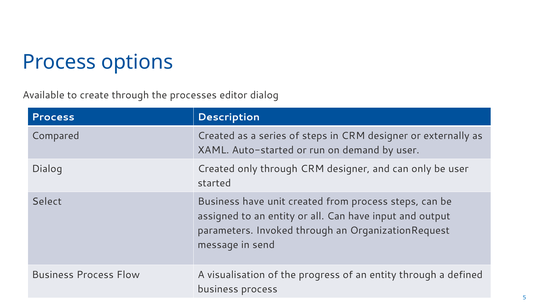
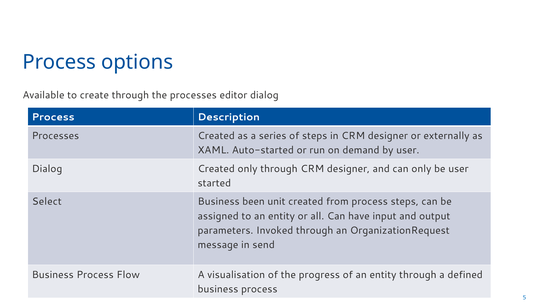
Compared at (55, 135): Compared -> Processes
Business have: have -> been
